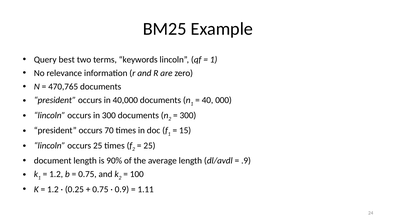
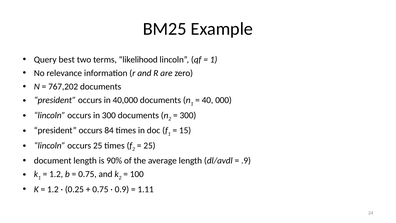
keywords: keywords -> likelihood
470,765: 470,765 -> 767,202
70: 70 -> 84
